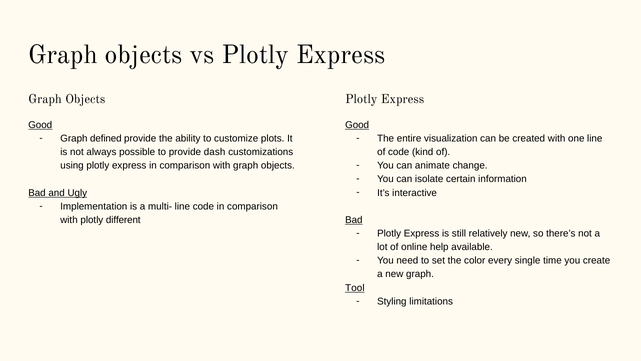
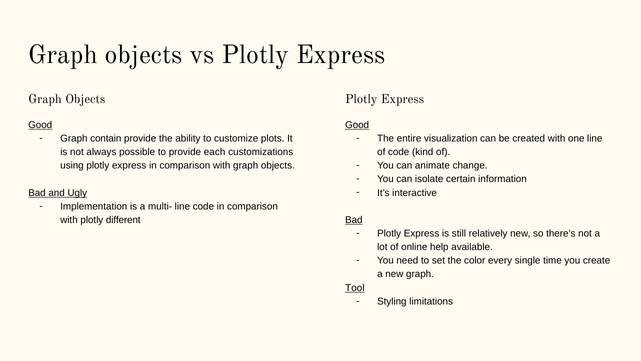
defined: defined -> contain
dash: dash -> each
